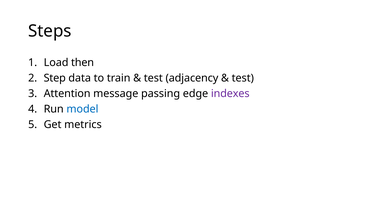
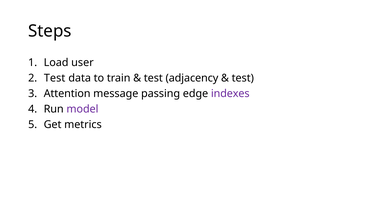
then: then -> user
Step at (55, 78): Step -> Test
model colour: blue -> purple
